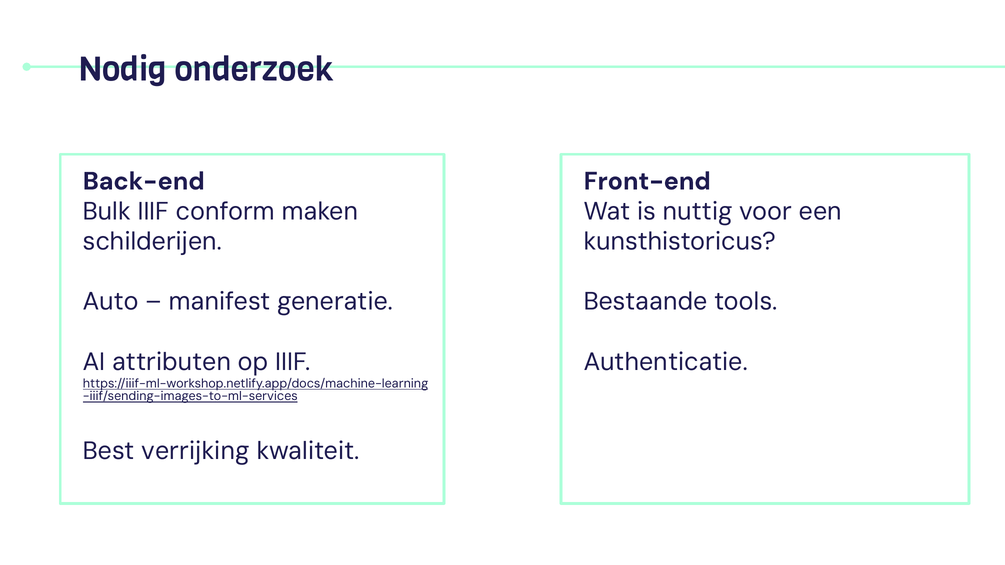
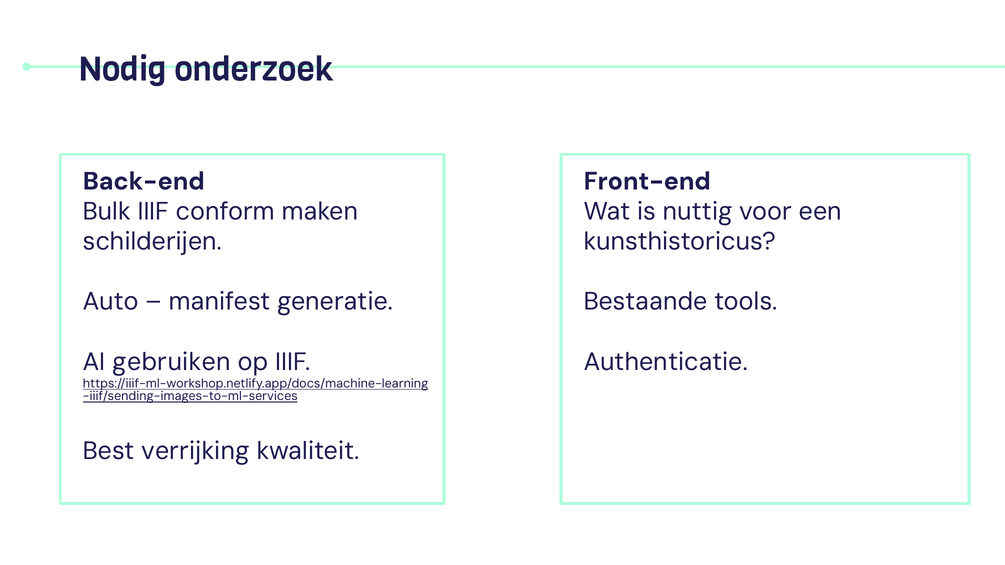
attributen: attributen -> gebruiken
